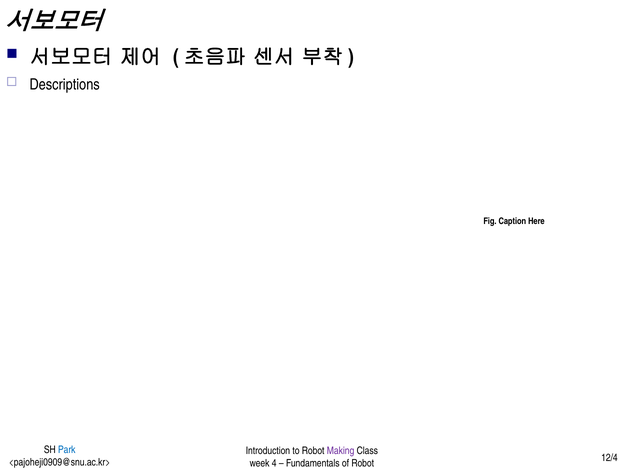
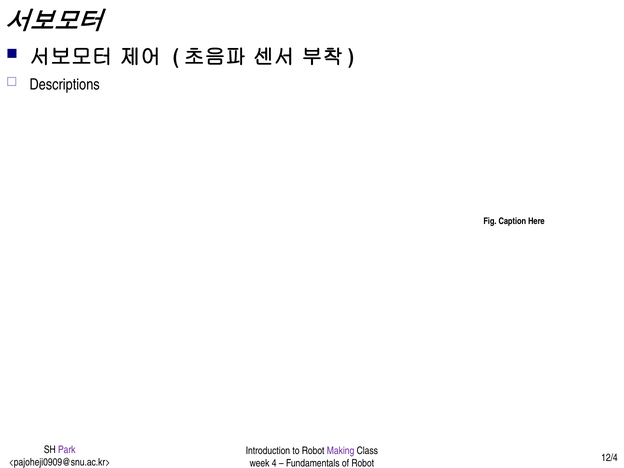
Park colour: blue -> purple
